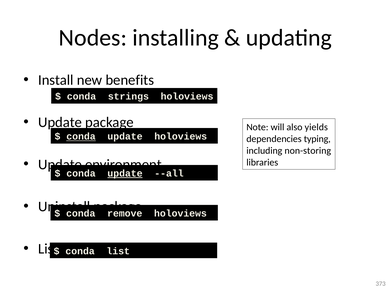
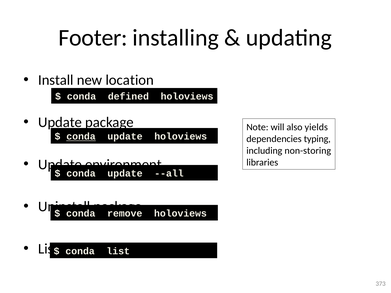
Nodes: Nodes -> Footer
benefits: benefits -> location
strings: strings -> defined
update at (125, 174) underline: present -> none
